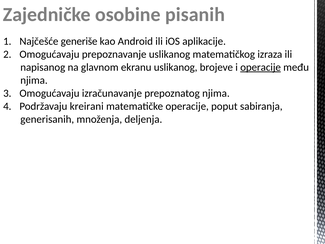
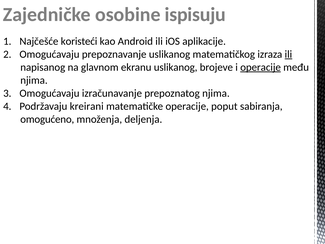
pisanih: pisanih -> ispisuju
generiše: generiše -> koristeći
ili at (288, 54) underline: none -> present
generisanih: generisanih -> omogućeno
